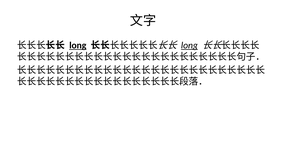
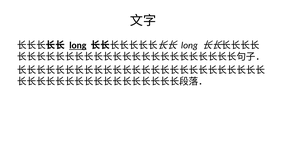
long at (189, 45) underline: present -> none
